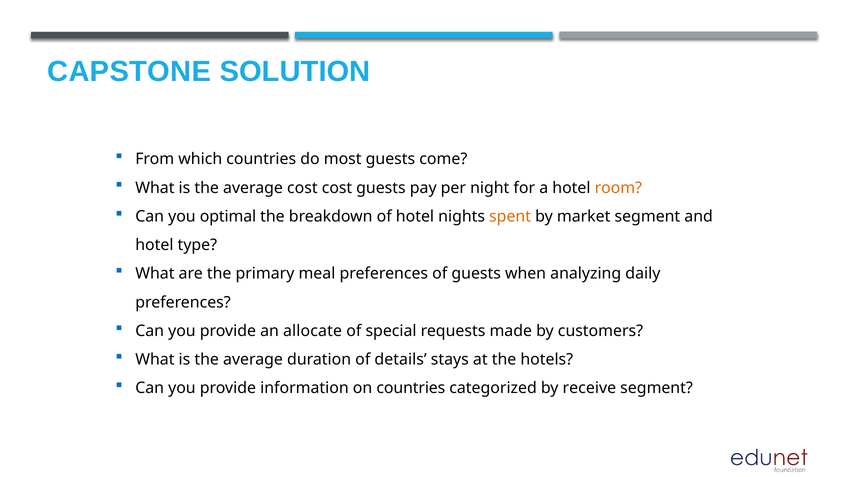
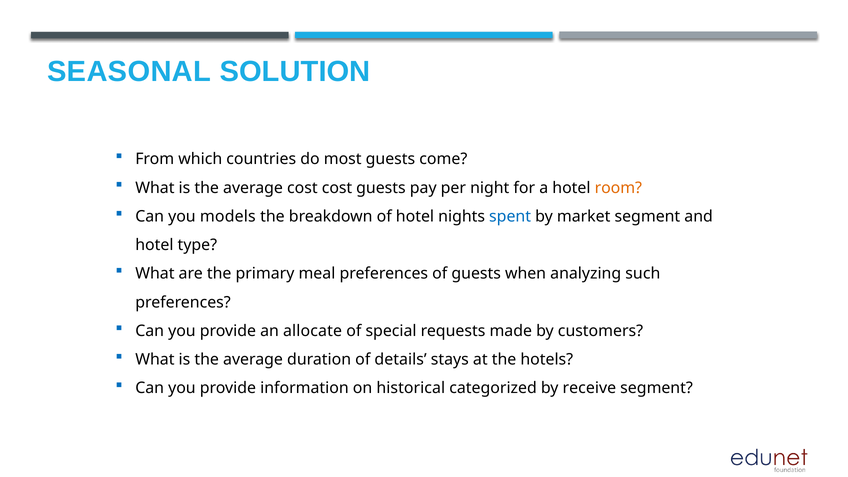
CAPSTONE: CAPSTONE -> SEASONAL
optimal: optimal -> models
spent colour: orange -> blue
daily: daily -> such
on countries: countries -> historical
